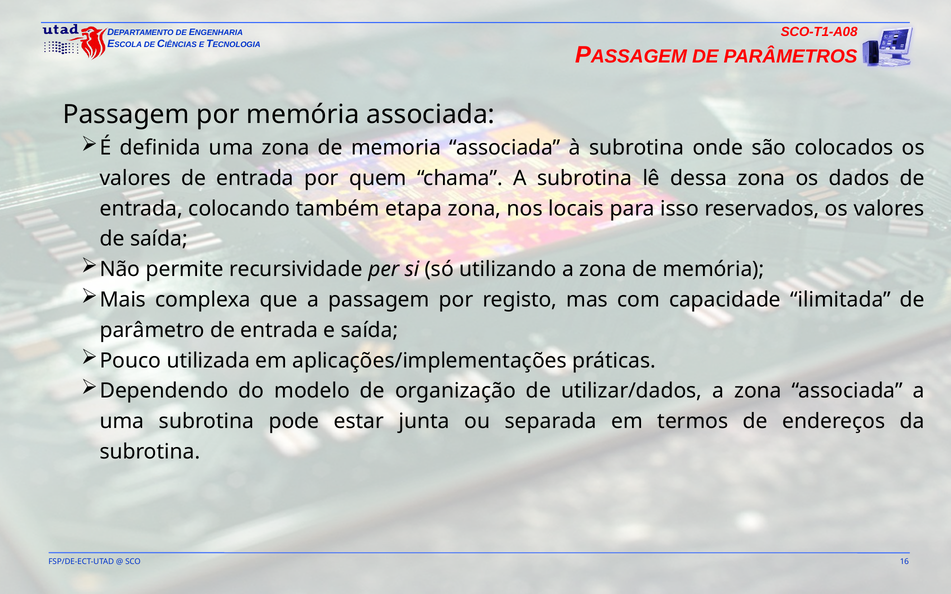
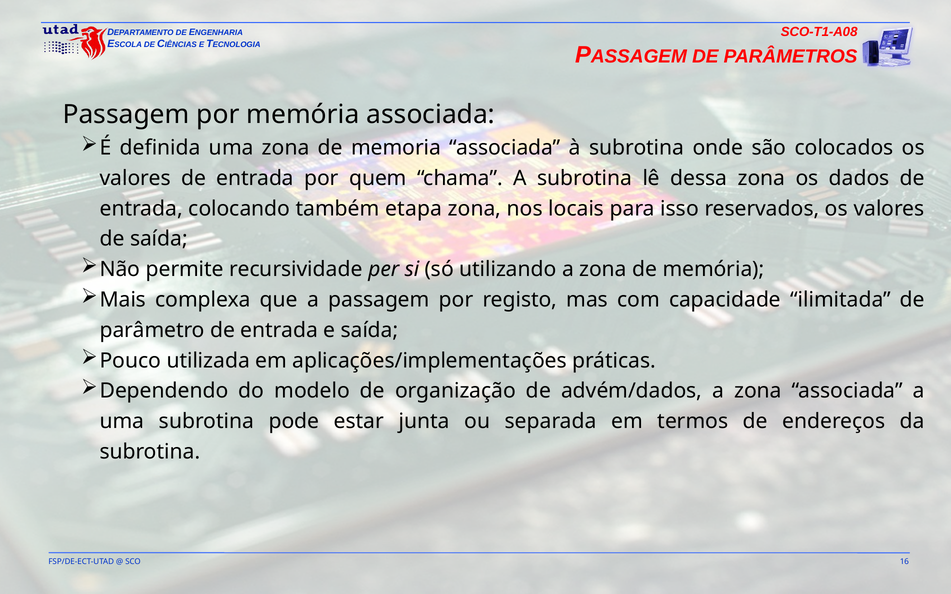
utilizar/dados: utilizar/dados -> advém/dados
